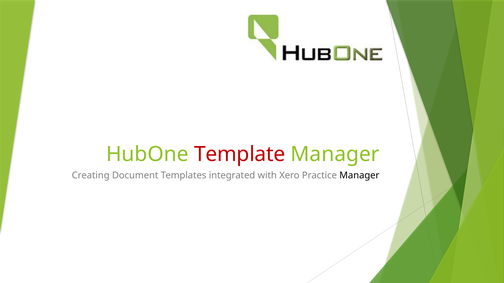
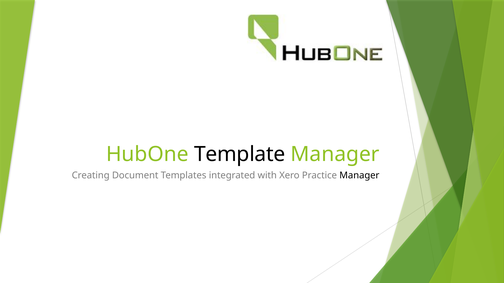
Template colour: red -> black
